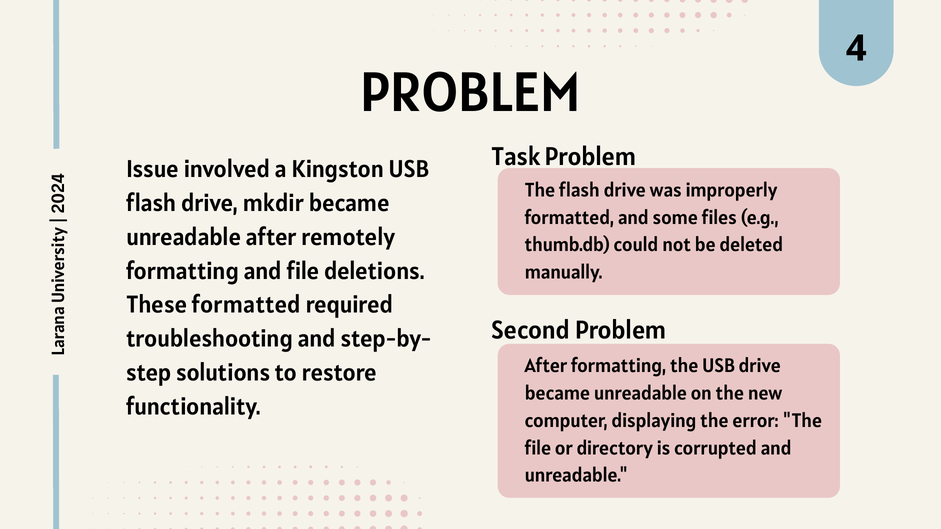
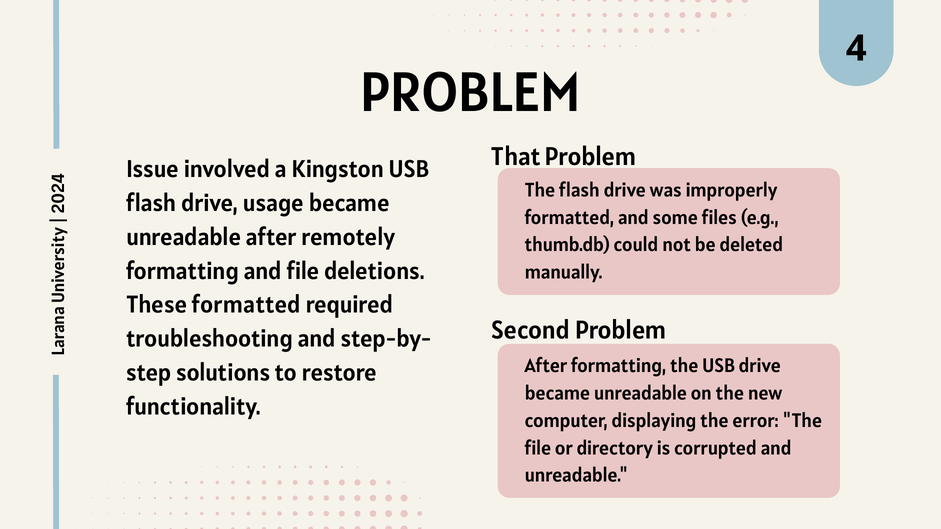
Task: Task -> That
mkdir: mkdir -> usage
